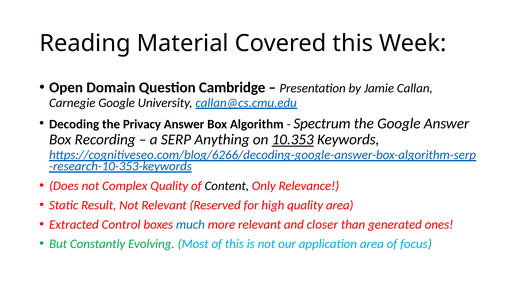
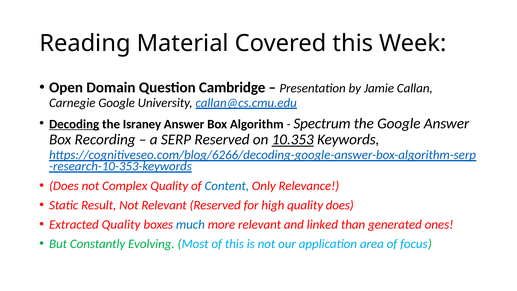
Decoding underline: none -> present
Privacy: Privacy -> Israney
SERP Anything: Anything -> Reserved
Content colour: black -> blue
quality area: area -> does
Extracted Control: Control -> Quality
closer: closer -> linked
